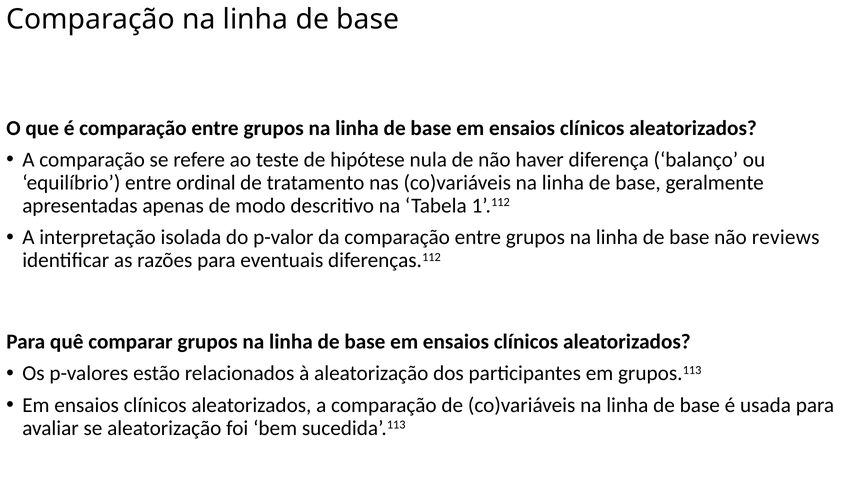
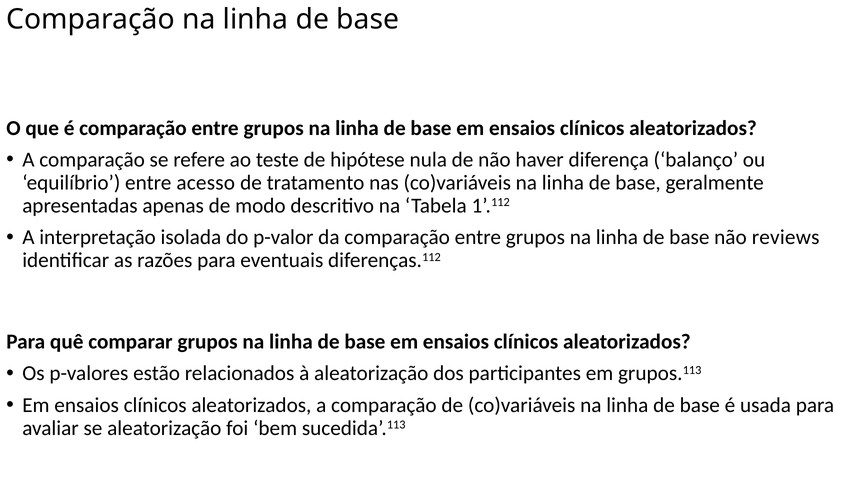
ordinal: ordinal -> acesso
